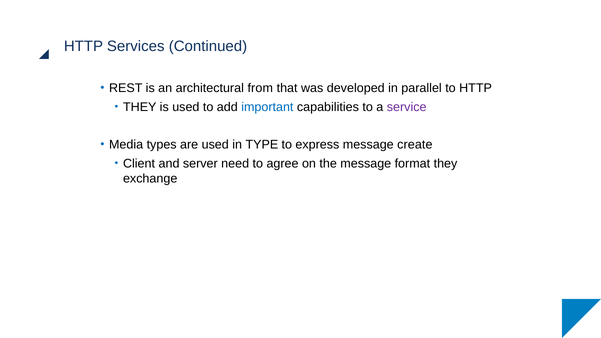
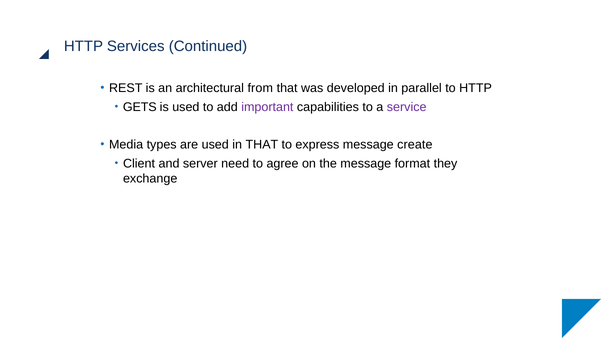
THEY at (140, 107): THEY -> GETS
important colour: blue -> purple
in TYPE: TYPE -> THAT
